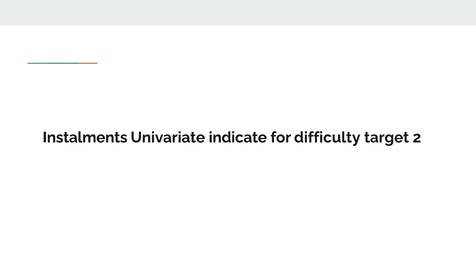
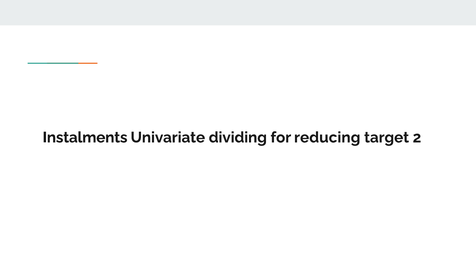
indicate: indicate -> dividing
difficulty: difficulty -> reducing
